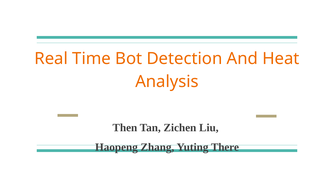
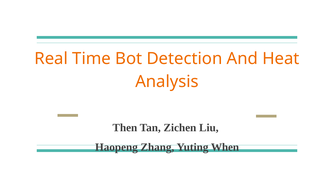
There: There -> When
